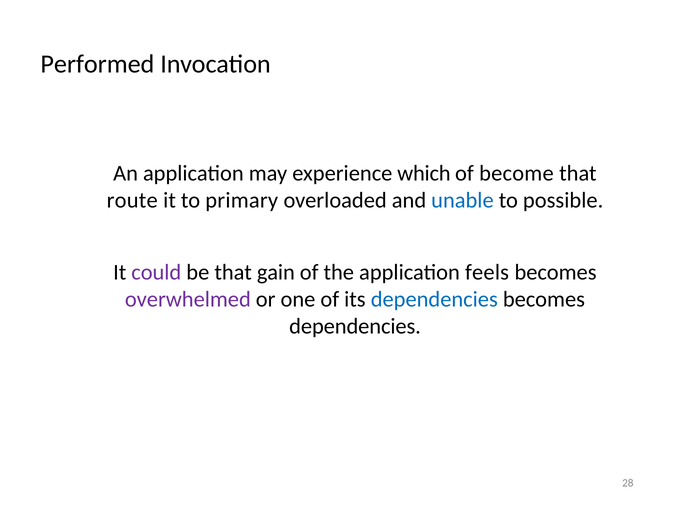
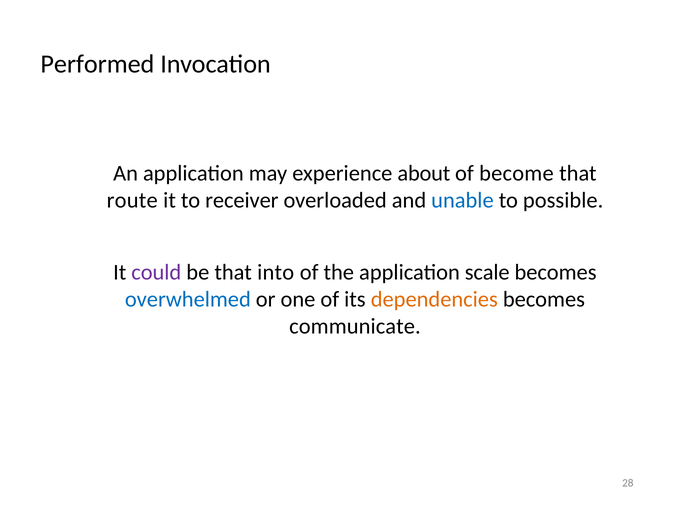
which: which -> about
primary: primary -> receiver
gain: gain -> into
feels: feels -> scale
overwhelmed colour: purple -> blue
dependencies at (434, 299) colour: blue -> orange
dependencies at (355, 326): dependencies -> communicate
